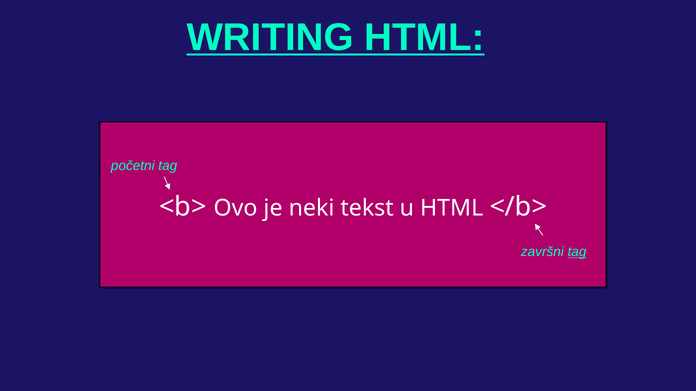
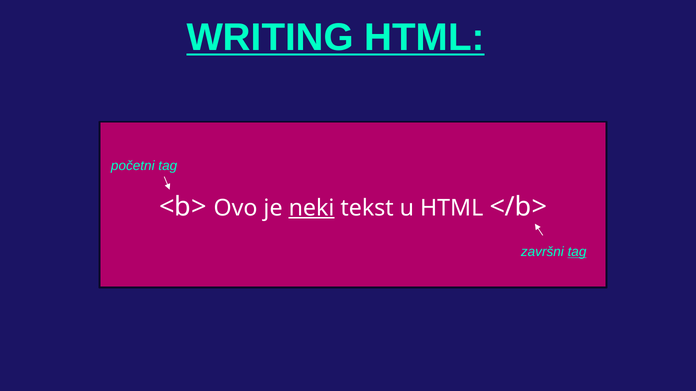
neki underline: none -> present
